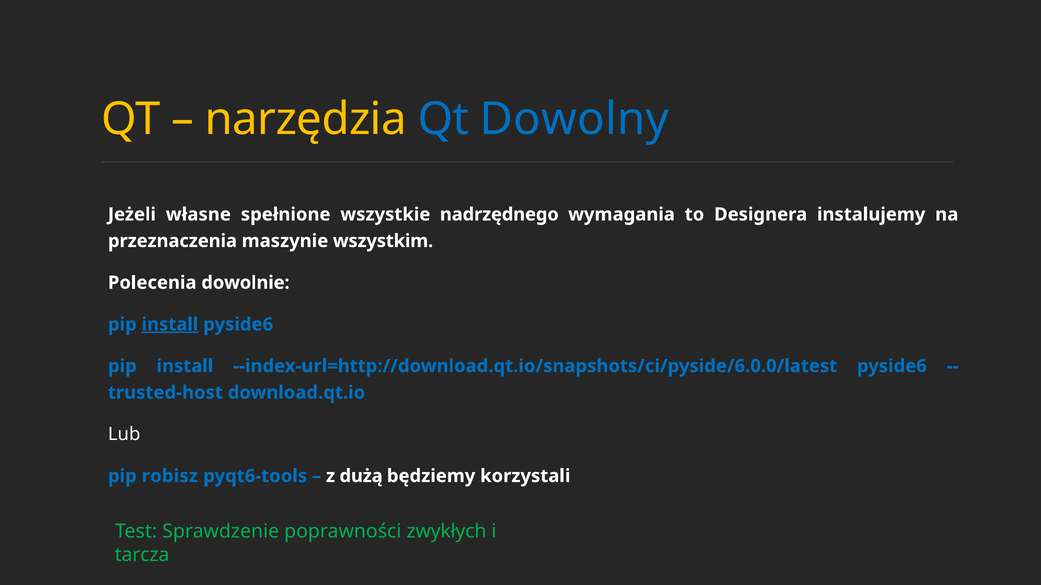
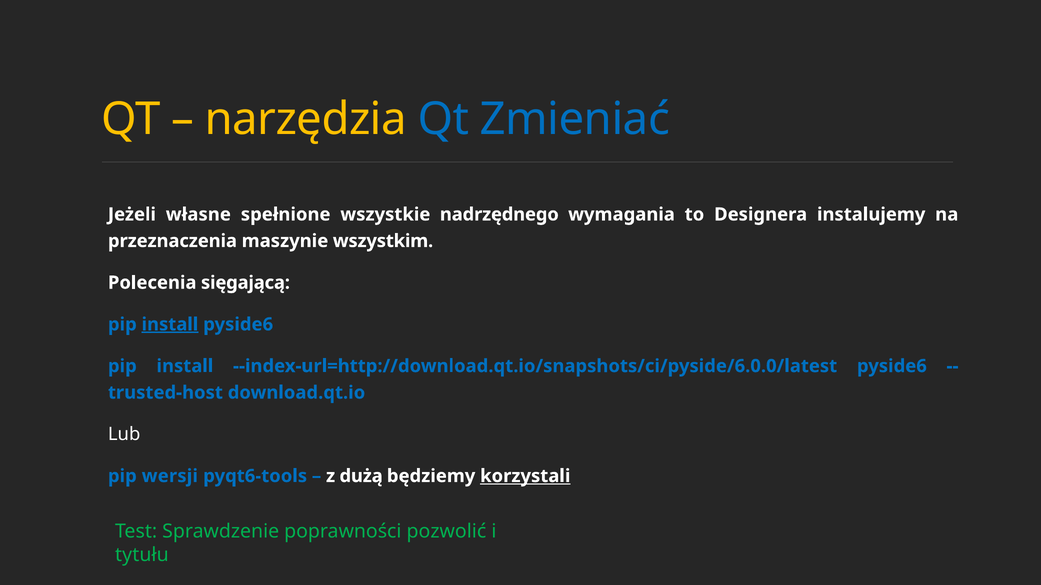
Dowolny: Dowolny -> Zmieniać
dowolnie: dowolnie -> sięgającą
robisz: robisz -> wersji
korzystali underline: none -> present
zwykłych: zwykłych -> pozwolić
tarcza: tarcza -> tytułu
